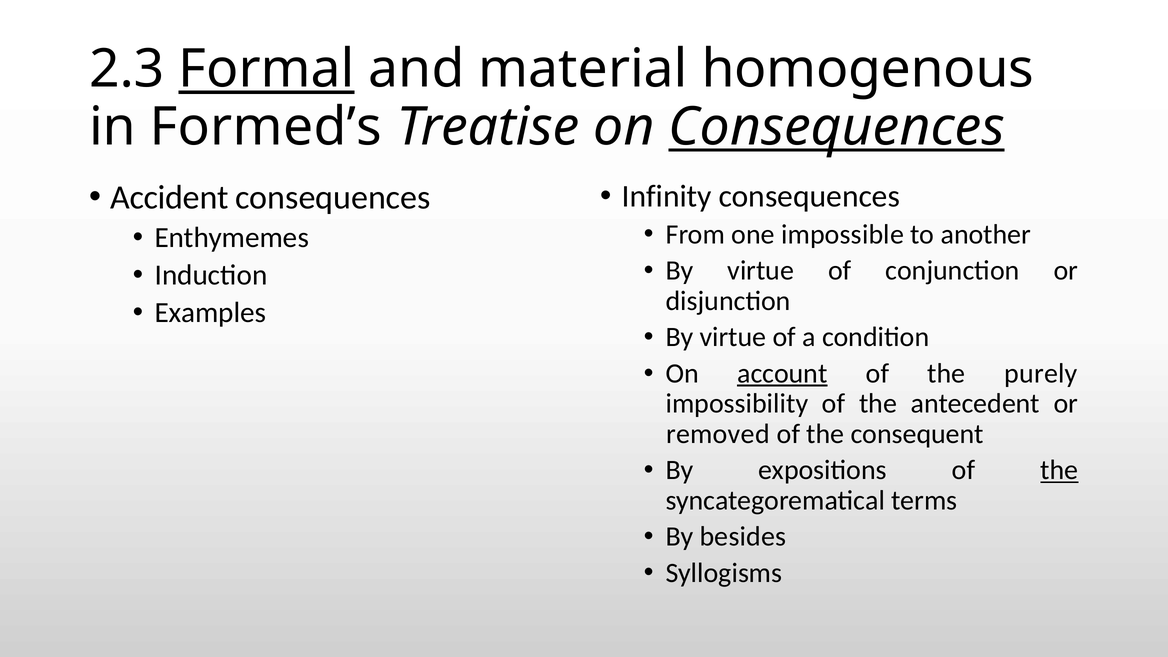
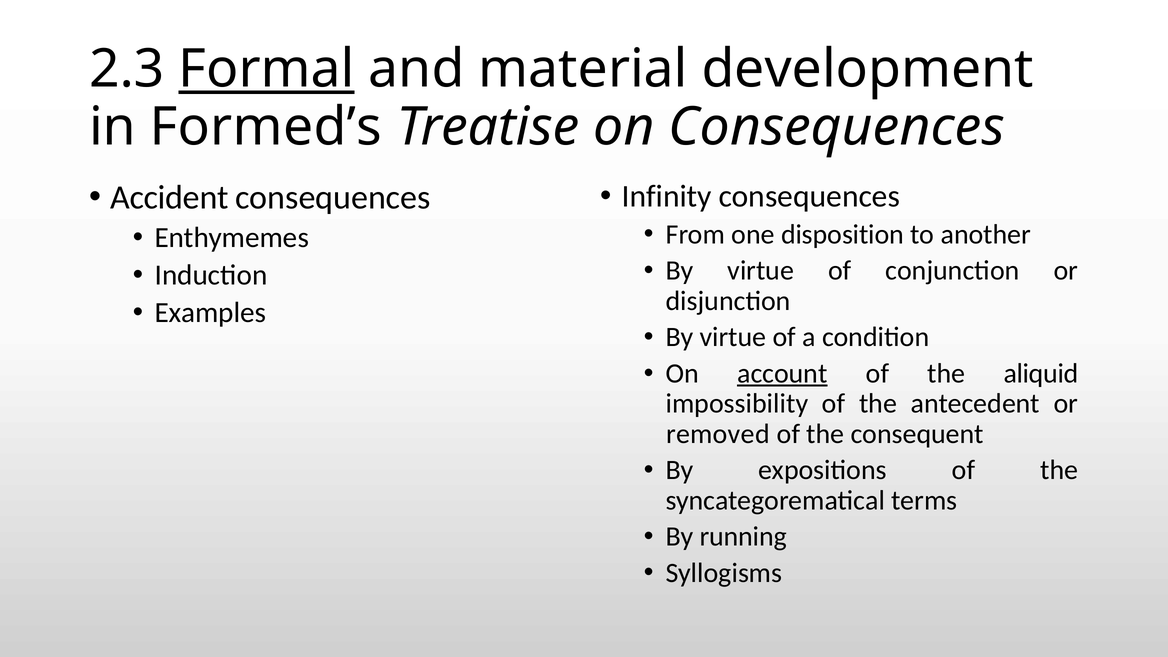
homogenous: homogenous -> development
Consequences at (837, 127) underline: present -> none
impossible: impossible -> disposition
purely: purely -> aliquid
the at (1059, 470) underline: present -> none
besides: besides -> running
